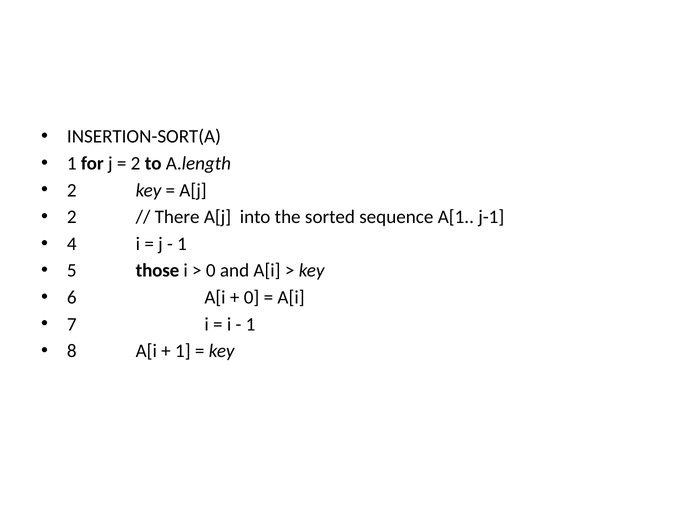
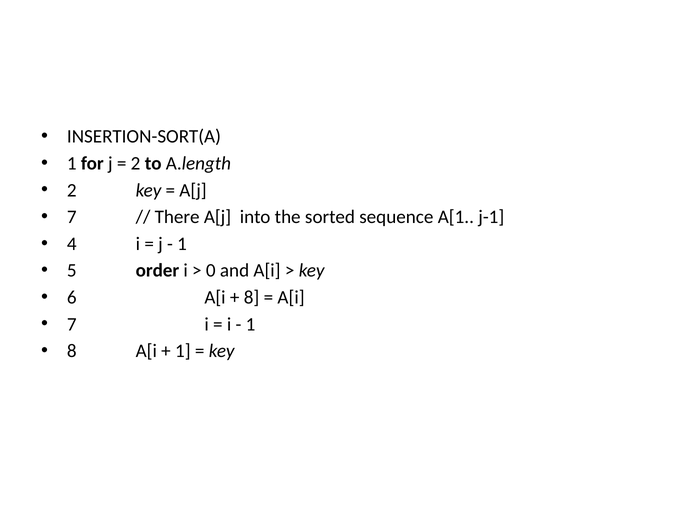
2 at (72, 217): 2 -> 7
those: those -> order
0 at (252, 297): 0 -> 8
